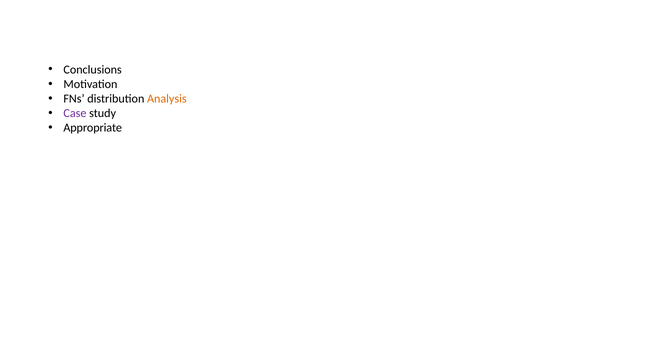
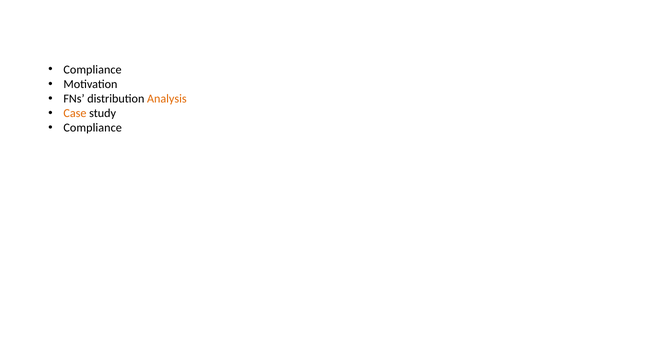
Conclusions at (93, 70): Conclusions -> Compliance
Case colour: purple -> orange
Appropriate at (93, 128): Appropriate -> Compliance
